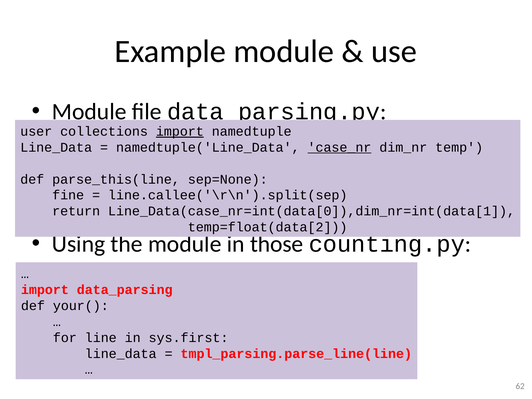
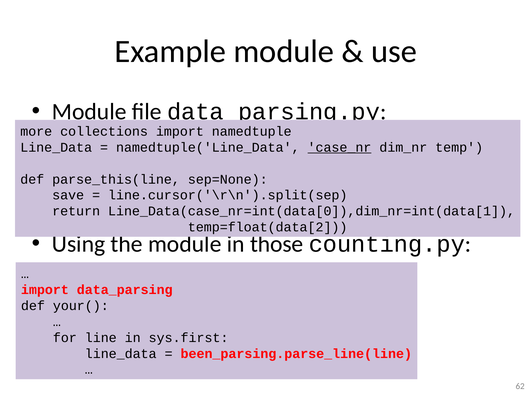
user: user -> more
import at (180, 131) underline: present -> none
fine: fine -> save
line.callee('\r\n').split(sep: line.callee('\r\n').split(sep -> line.cursor('\r\n').split(sep
tmpl_parsing.parse_line(line: tmpl_parsing.parse_line(line -> been_parsing.parse_line(line
